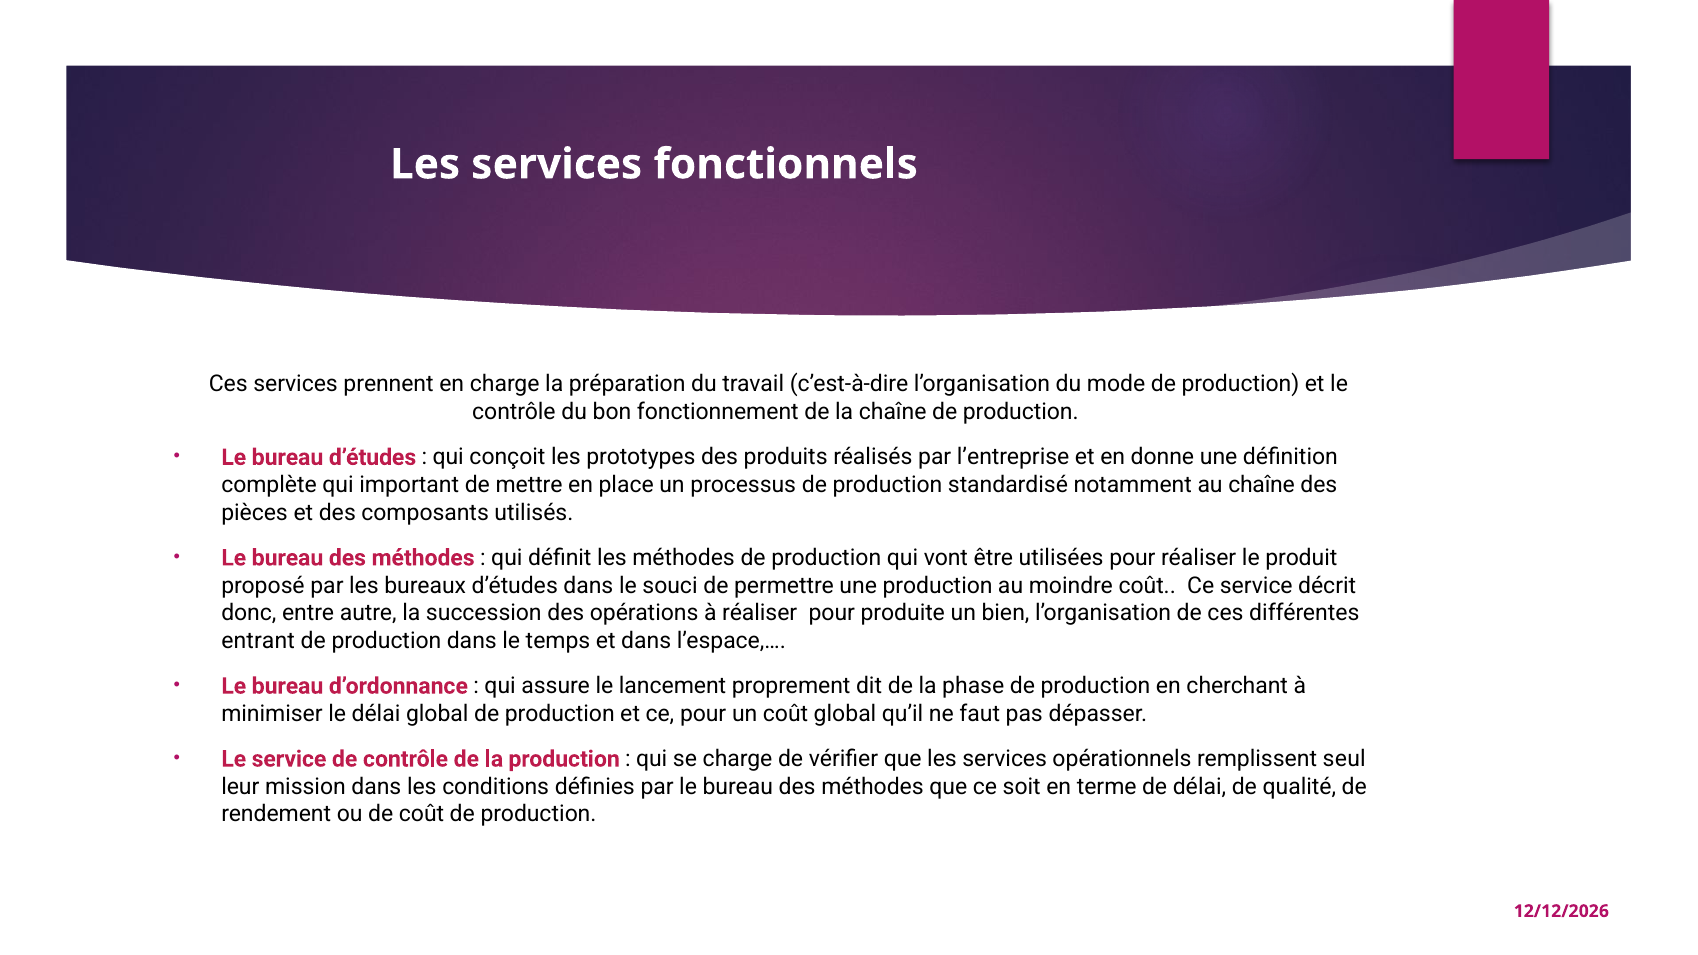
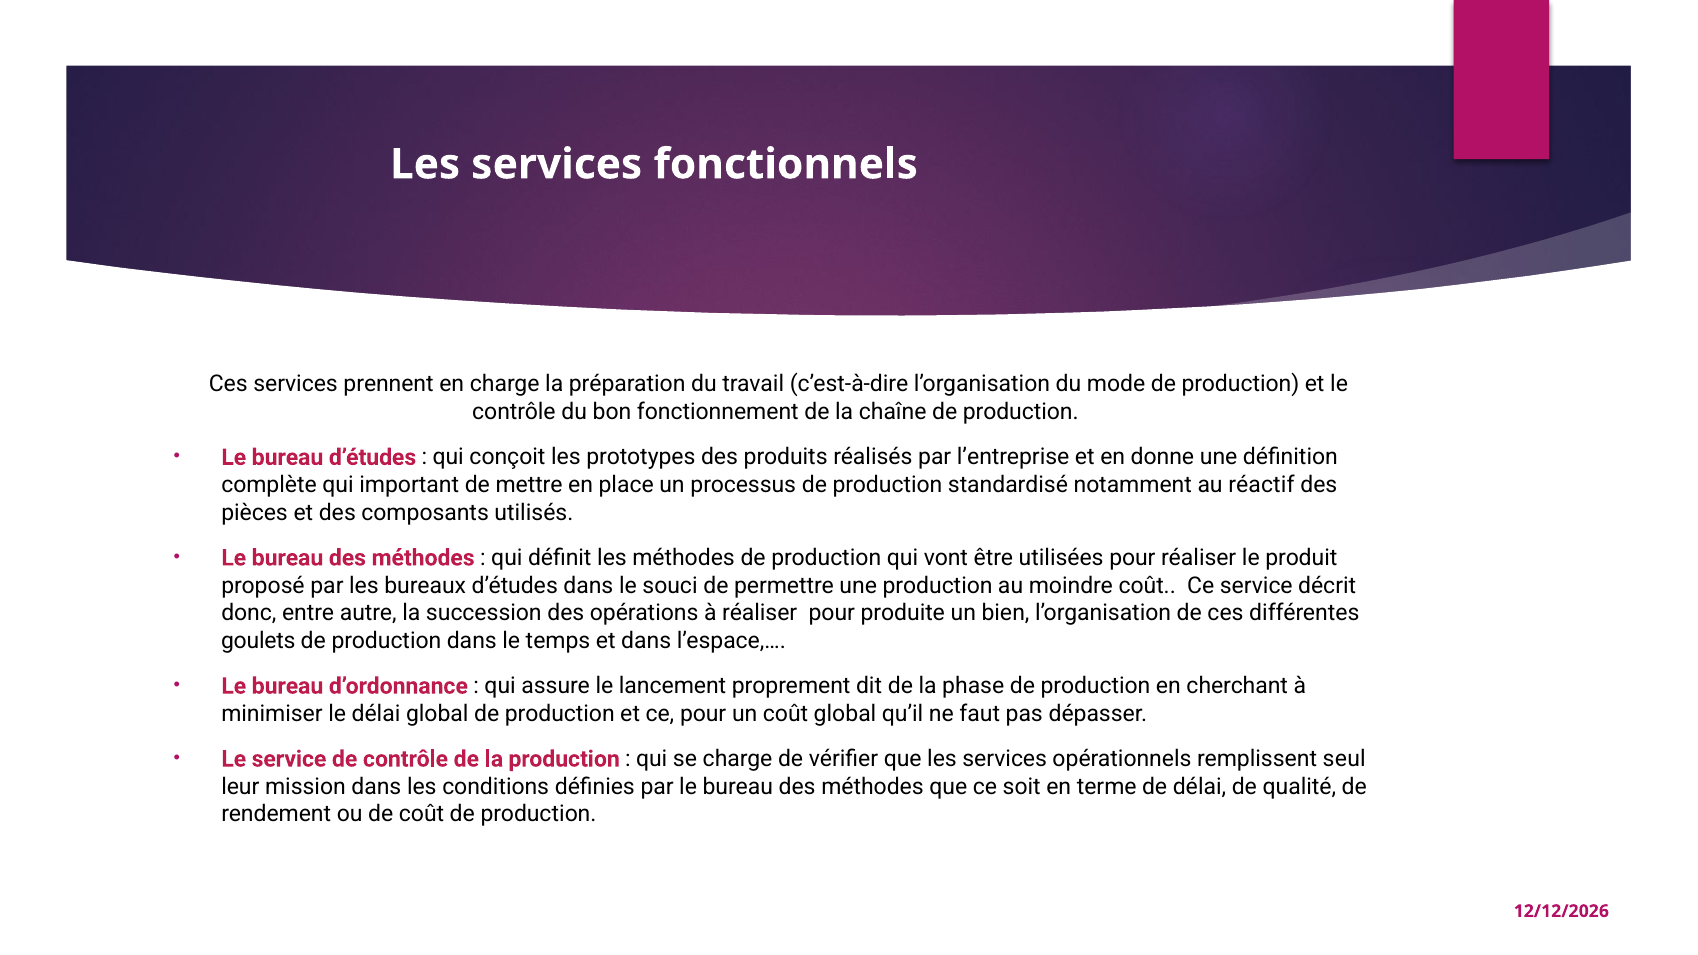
au chaîne: chaîne -> réactif
entrant: entrant -> goulets
